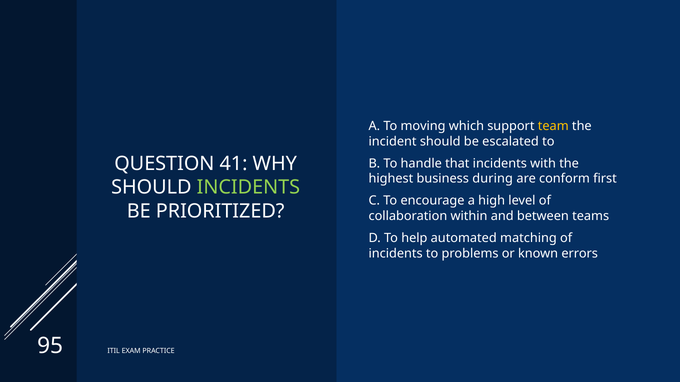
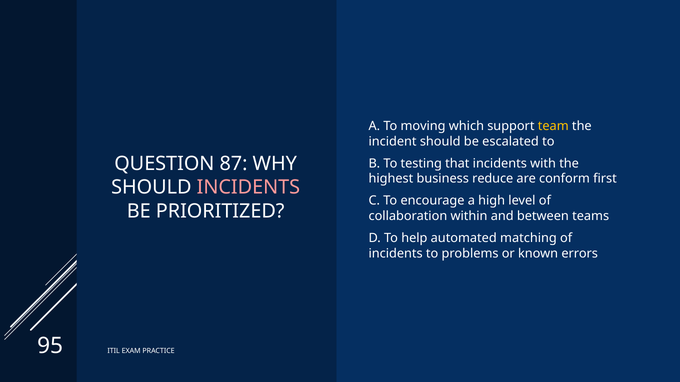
41: 41 -> 87
handle: handle -> testing
during: during -> reduce
INCIDENTS at (248, 188) colour: light green -> pink
